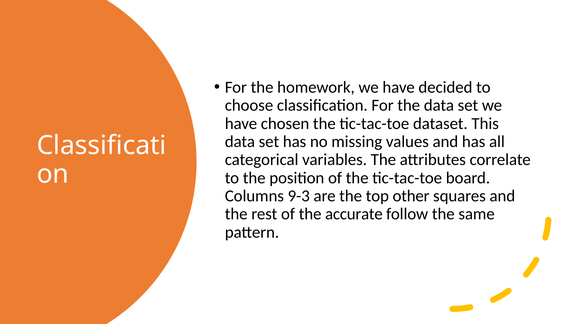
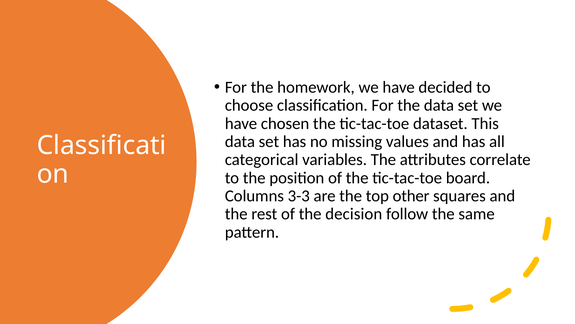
9-3: 9-3 -> 3-3
accurate: accurate -> decision
